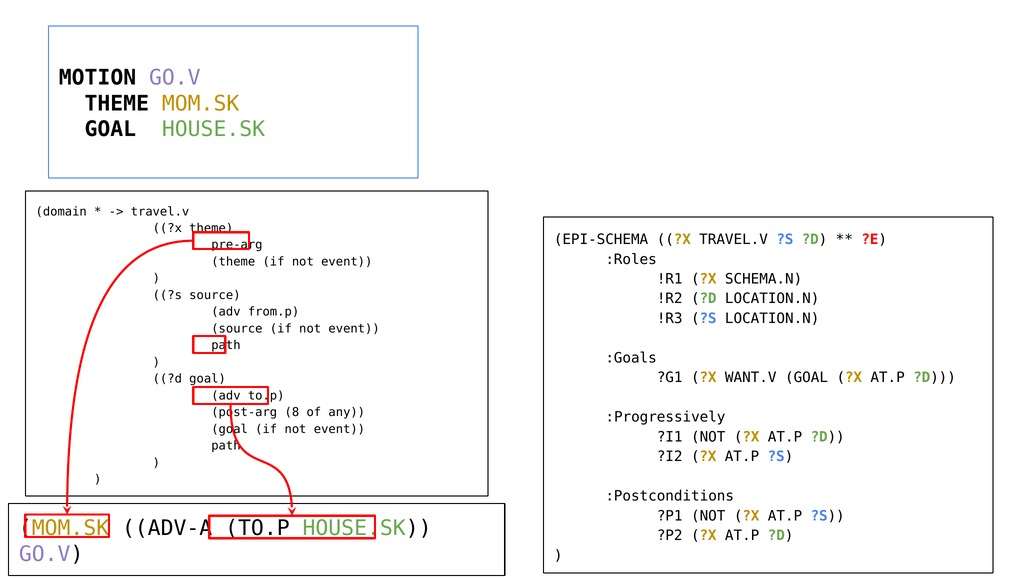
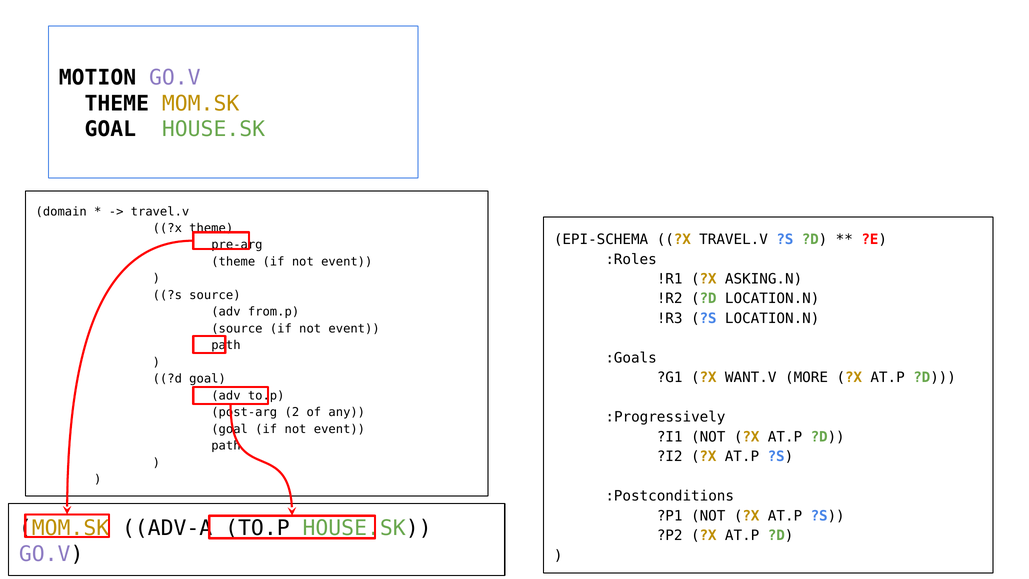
SCHEMA.N: SCHEMA.N -> ASKING.N
WANT.V GOAL: GOAL -> MORE
8: 8 -> 2
